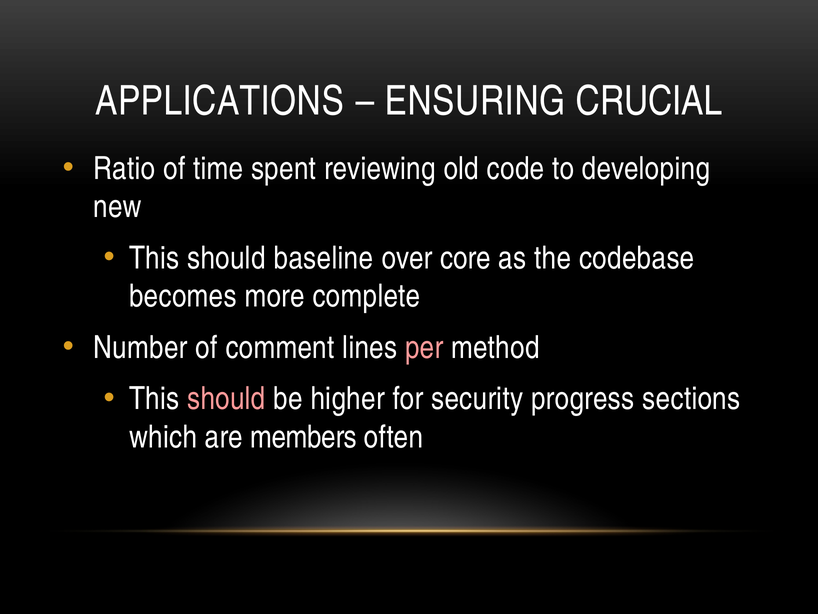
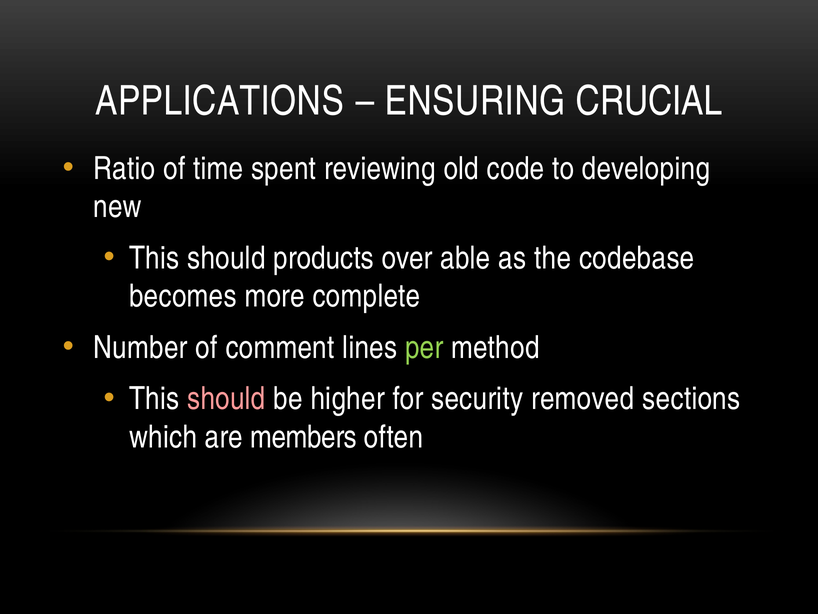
baseline: baseline -> products
core: core -> able
per colour: pink -> light green
progress: progress -> removed
